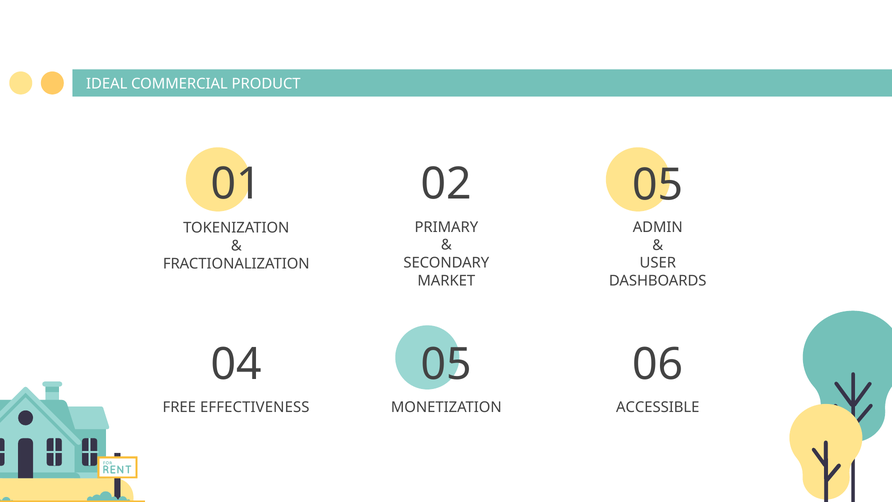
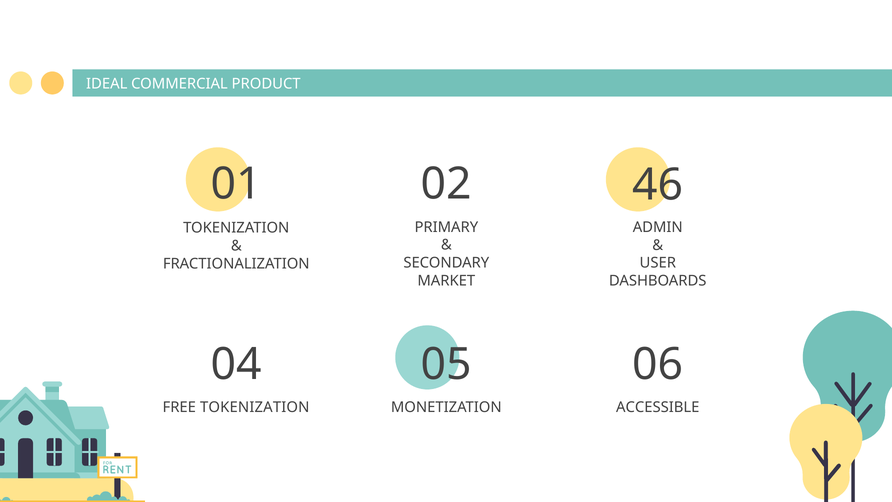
02 05: 05 -> 46
FREE EFFECTIVENESS: EFFECTIVENESS -> TOKENIZATION
